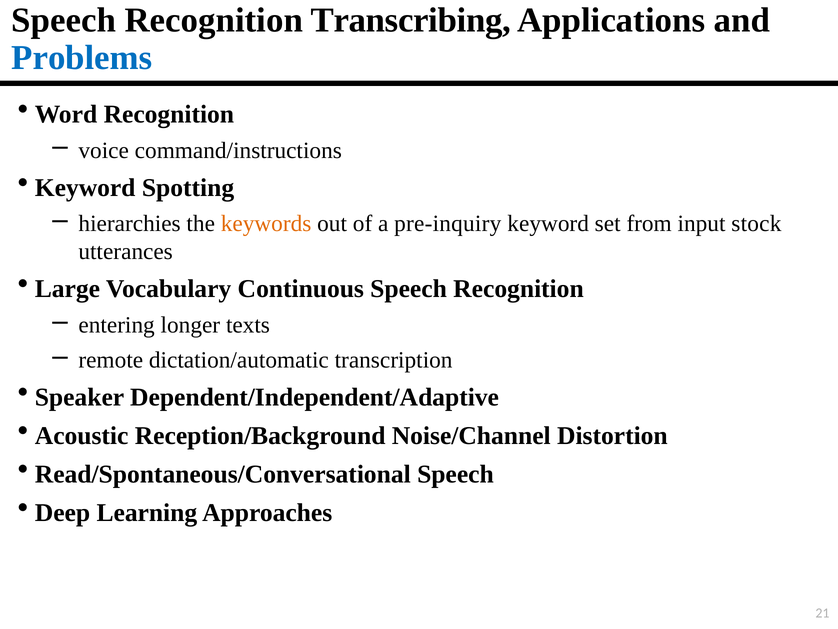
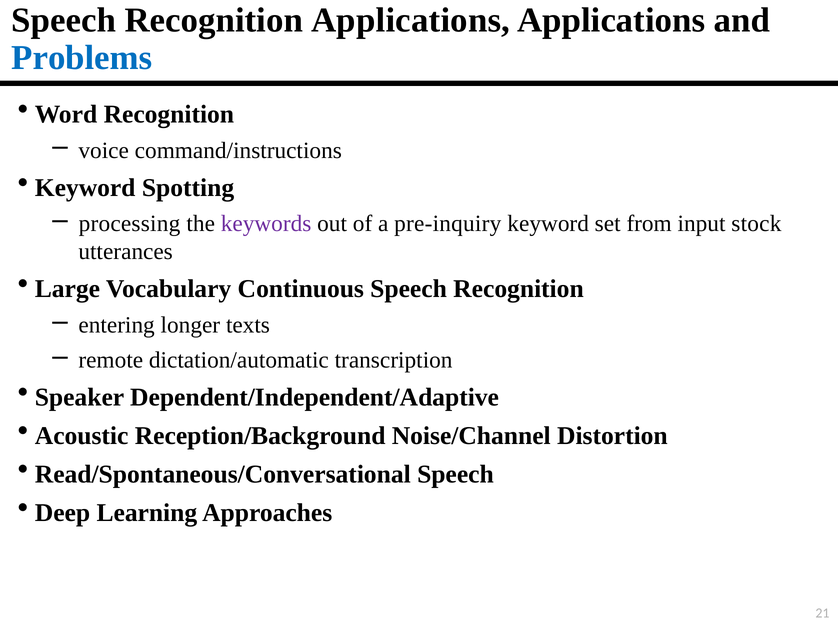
Recognition Transcribing: Transcribing -> Applications
hierarchies: hierarchies -> processing
keywords colour: orange -> purple
